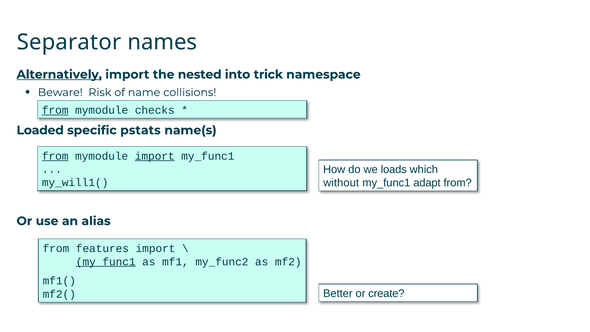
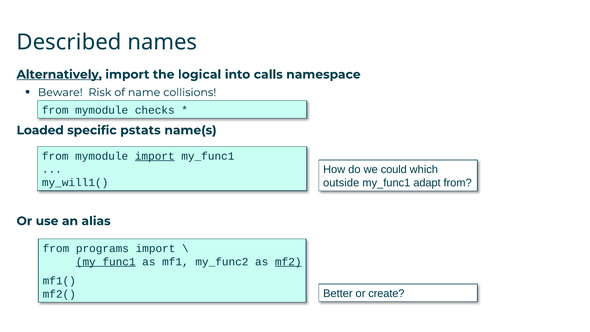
Separator: Separator -> Described
nested: nested -> logical
trick: trick -> calls
from at (55, 110) underline: present -> none
from at (55, 156) underline: present -> none
loads: loads -> could
without: without -> outside
features: features -> programs
mf2 underline: none -> present
